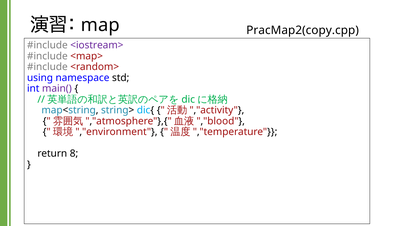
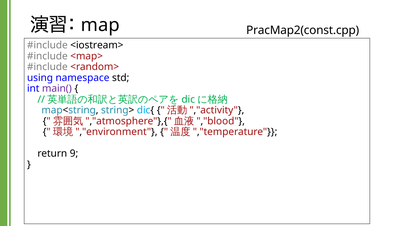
PracMap2(copy.cpp: PracMap2(copy.cpp -> PracMap2(const.cpp
<iostream> colour: purple -> black
8: 8 -> 9
